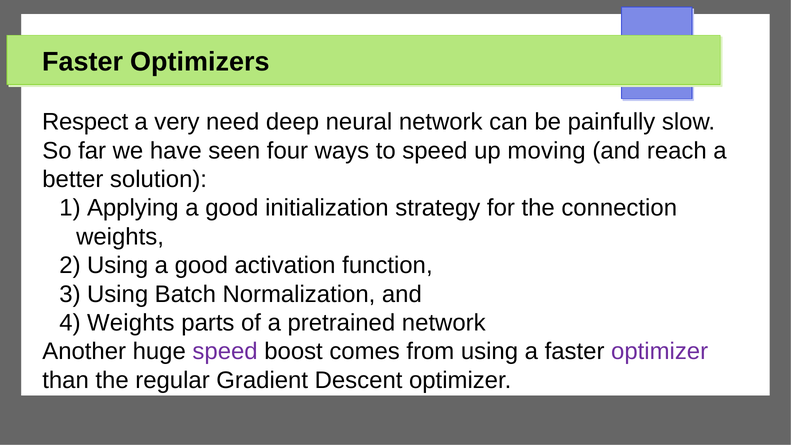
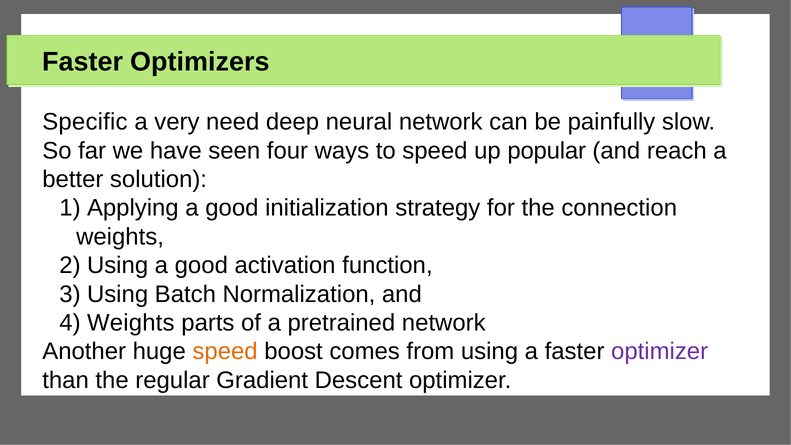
Respect: Respect -> Specific
moving: moving -> popular
speed at (225, 352) colour: purple -> orange
